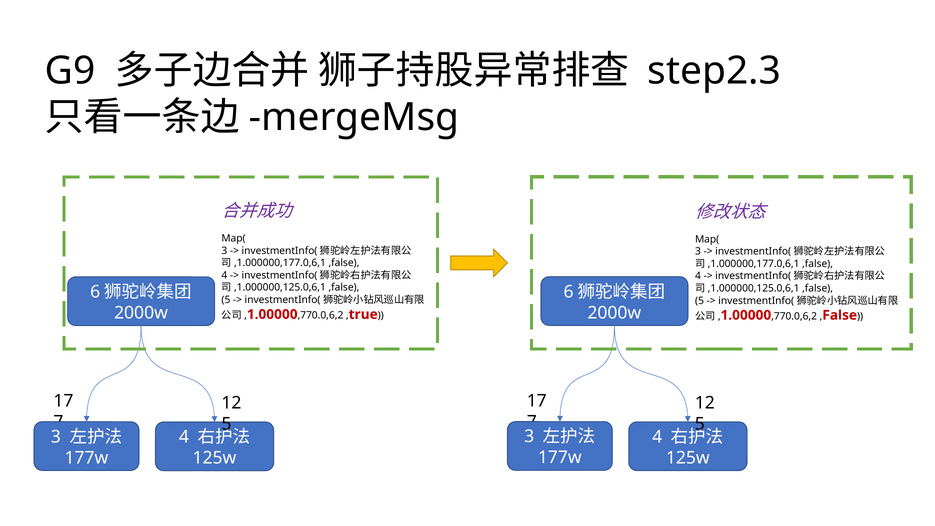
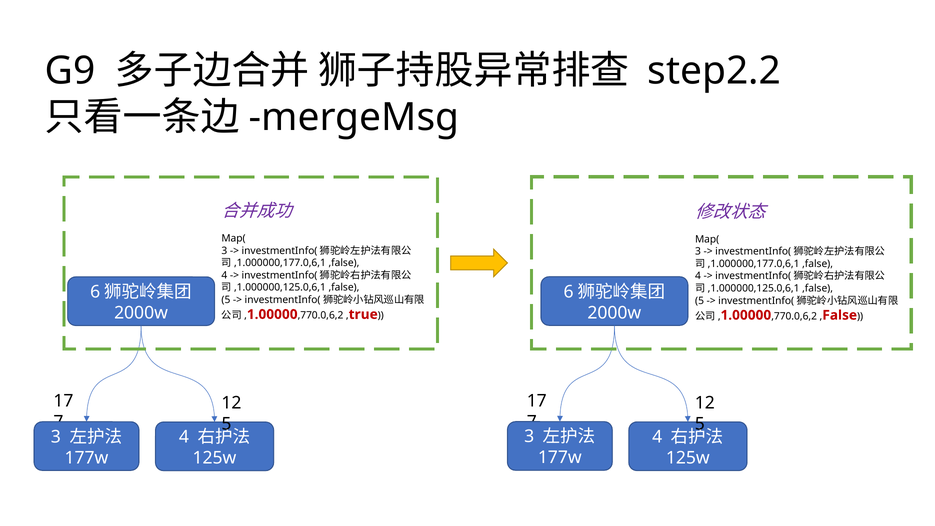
step2.3: step2.3 -> step2.2
